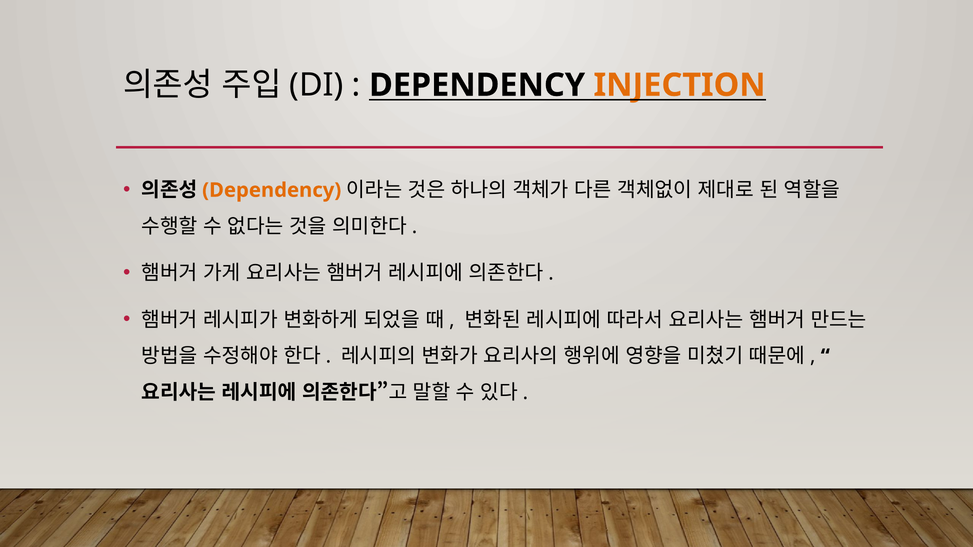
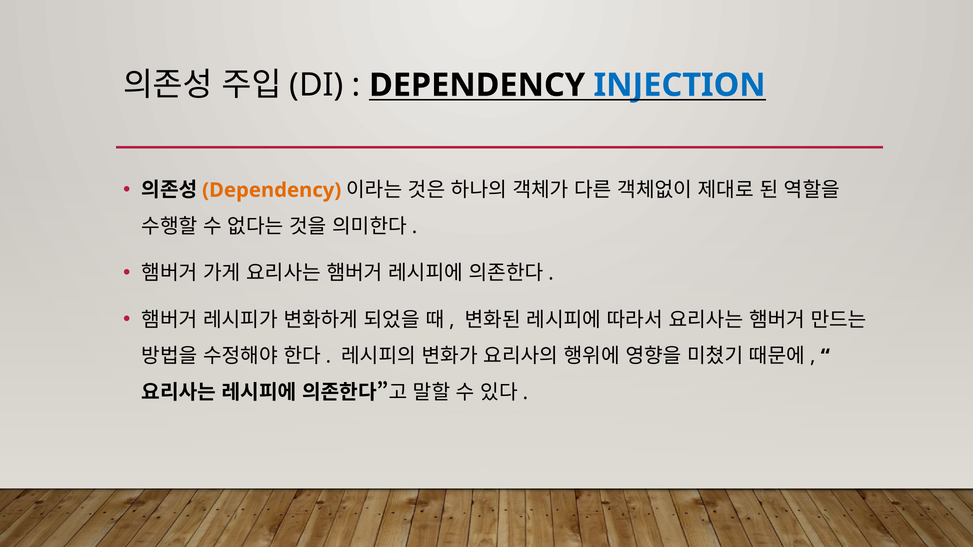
INJECTION colour: orange -> blue
